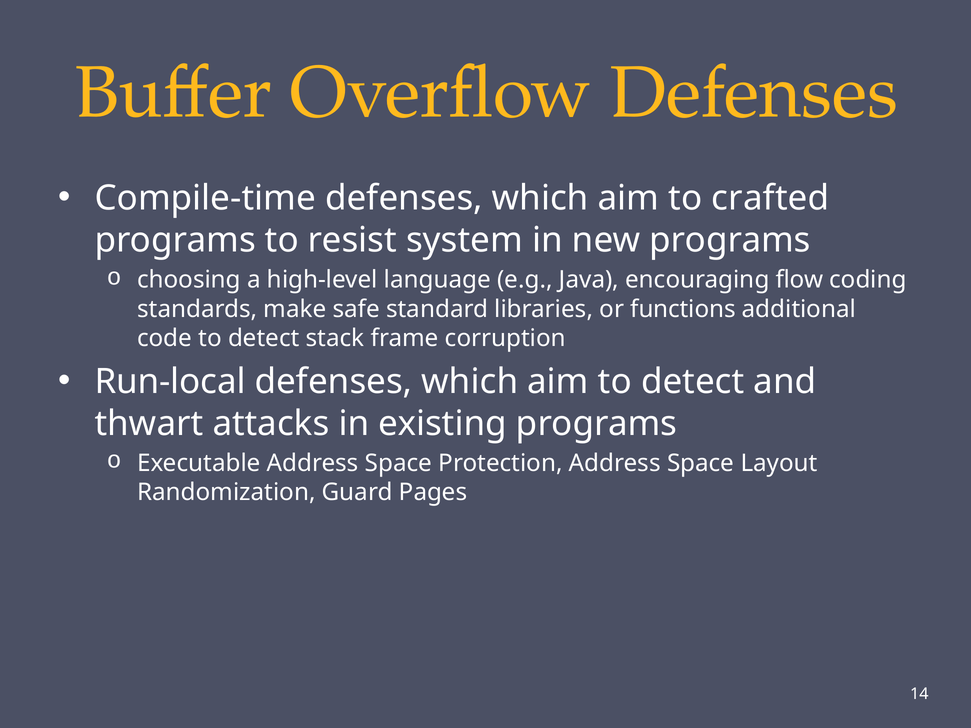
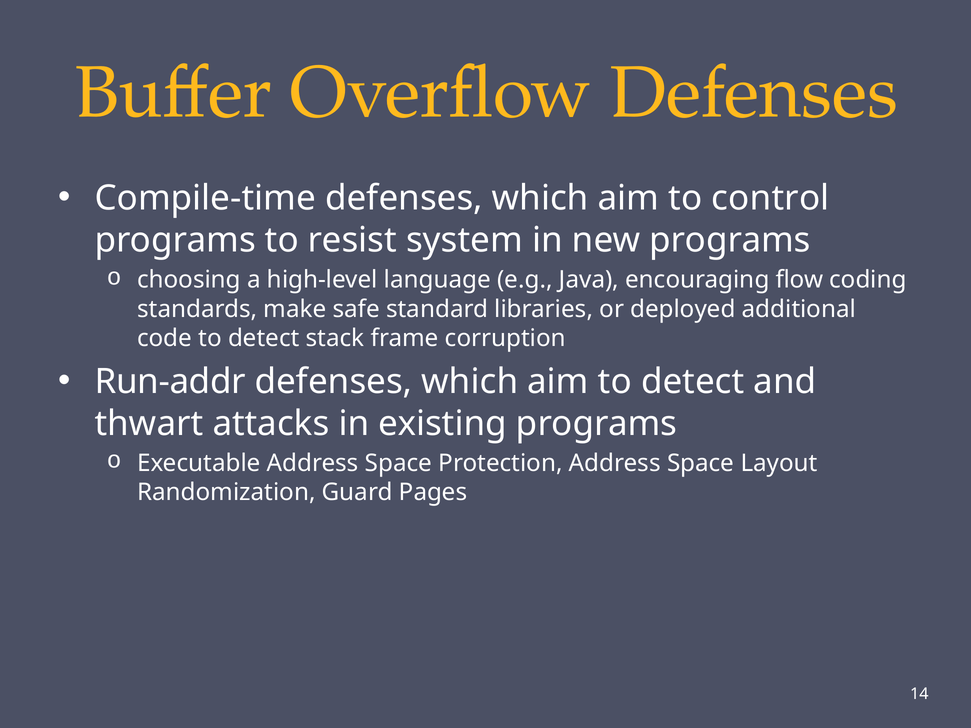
crafted: crafted -> control
functions: functions -> deployed
Run-local: Run-local -> Run-addr
